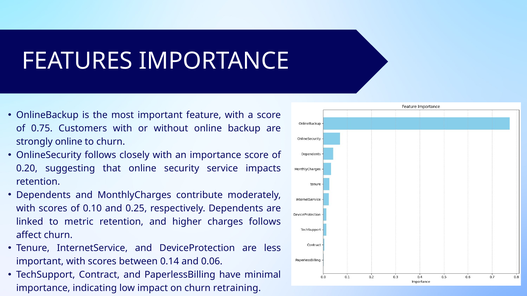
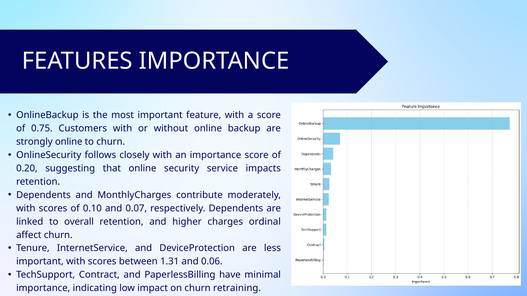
0.25: 0.25 -> 0.07
metric: metric -> overall
charges follows: follows -> ordinal
0.14: 0.14 -> 1.31
